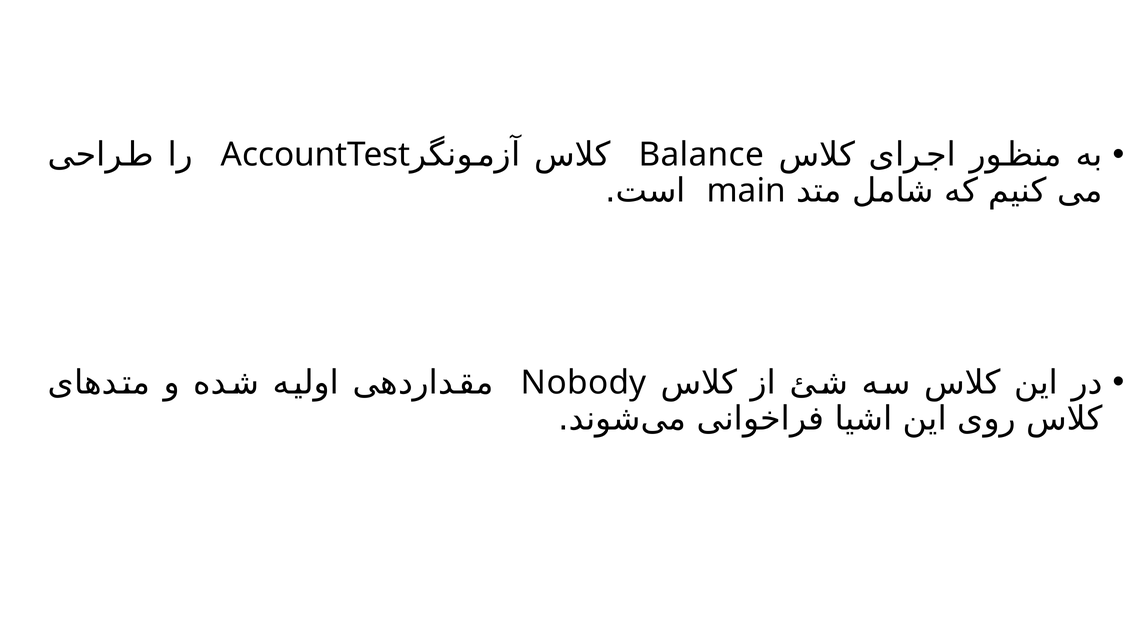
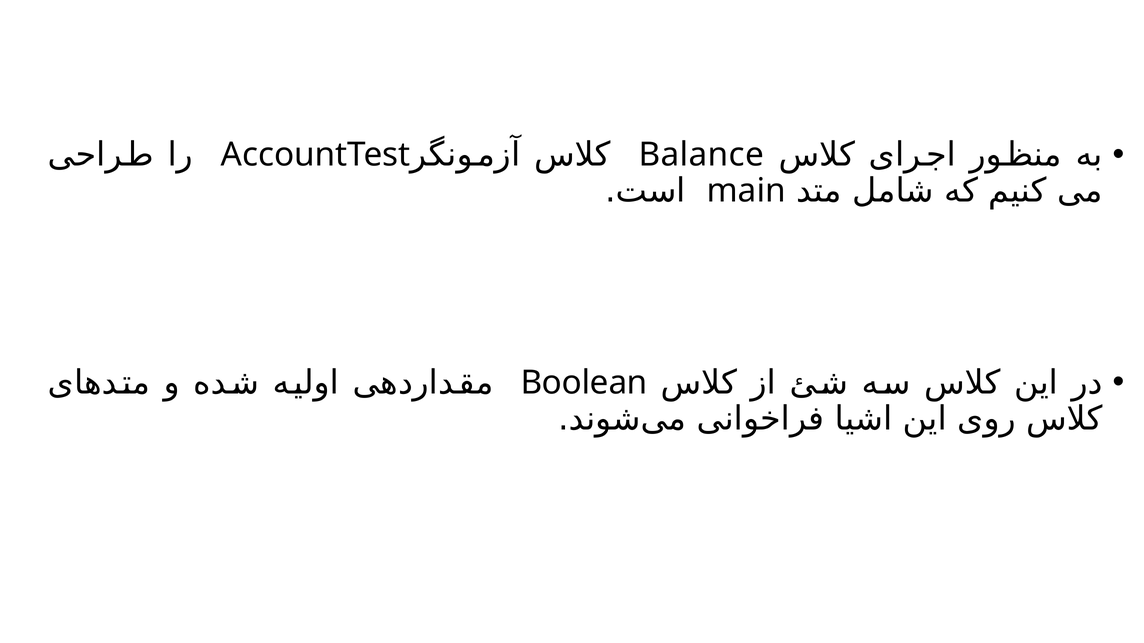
Nobody: Nobody -> Boolean
